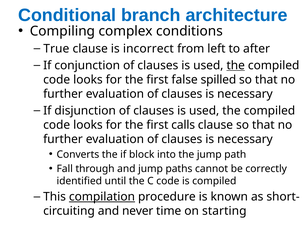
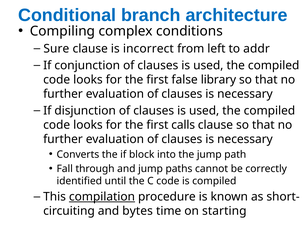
True: True -> Sure
after: after -> addr
the at (236, 65) underline: present -> none
spilled: spilled -> library
never: never -> bytes
